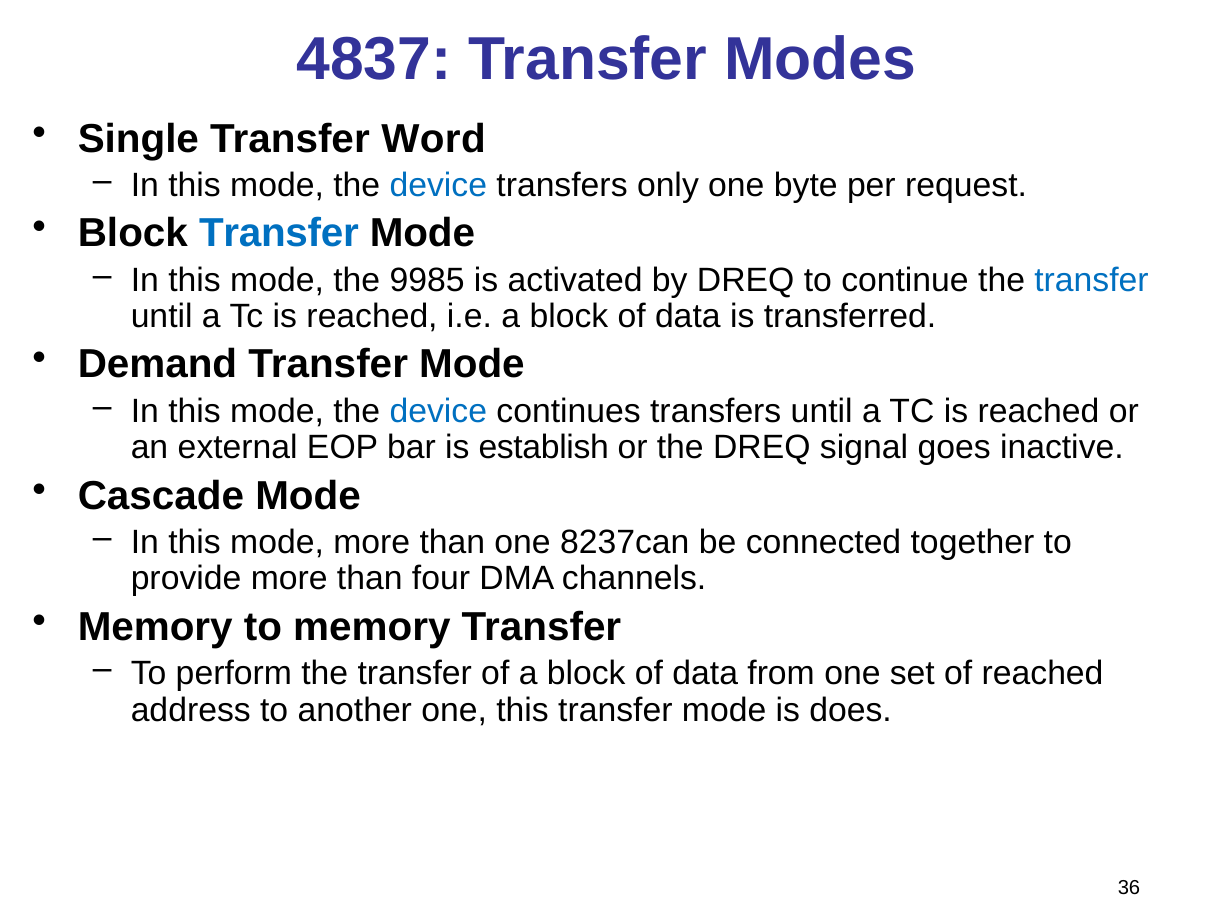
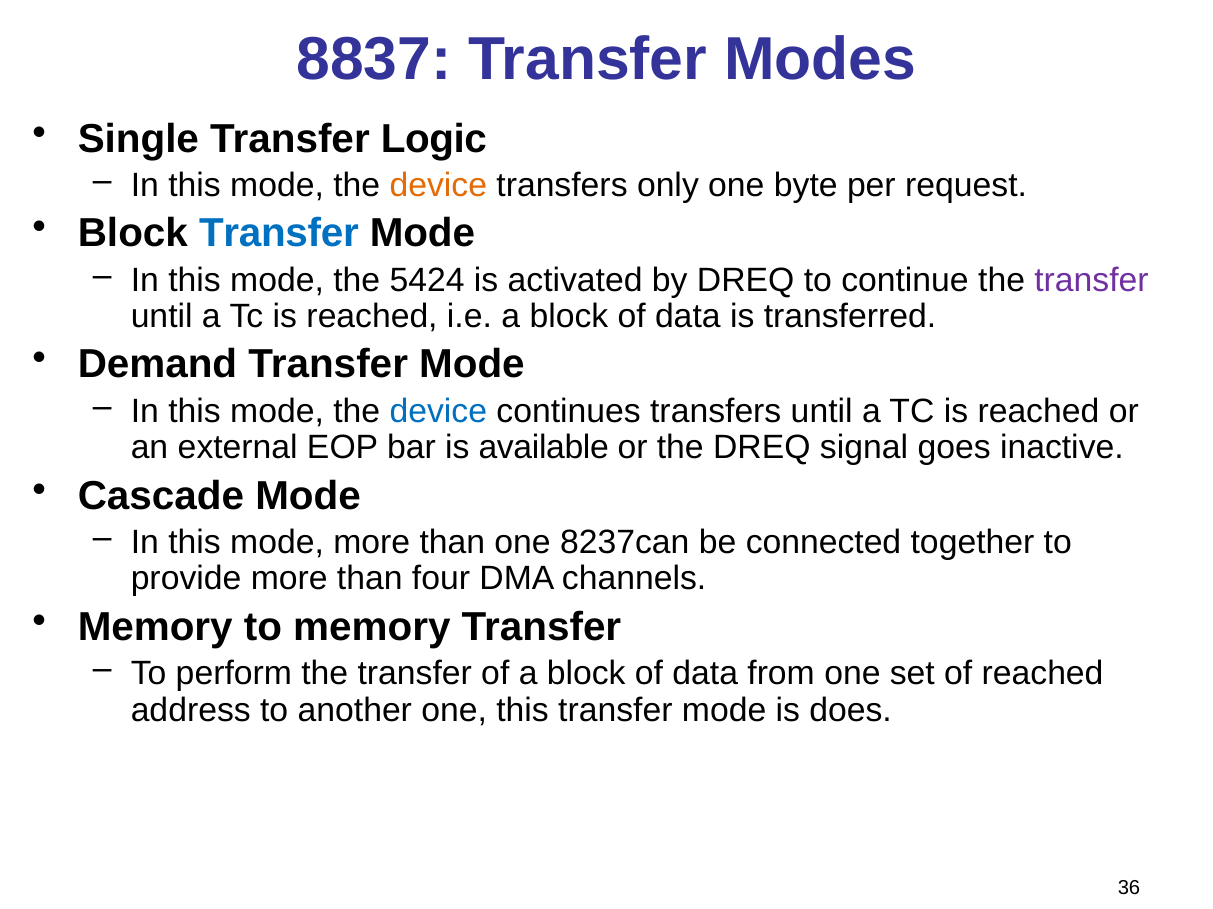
4837: 4837 -> 8837
Word: Word -> Logic
device at (438, 186) colour: blue -> orange
9985: 9985 -> 5424
transfer at (1091, 280) colour: blue -> purple
establish: establish -> available
